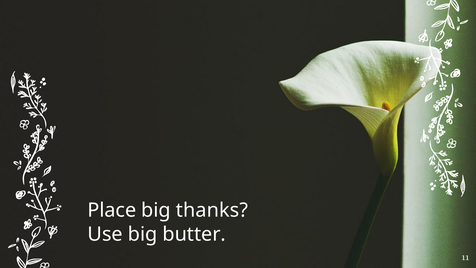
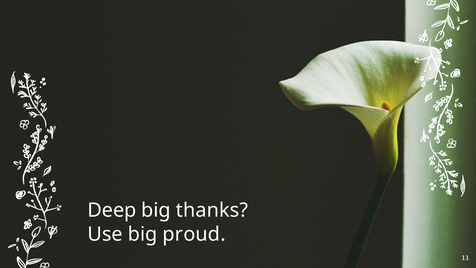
Place: Place -> Deep
butter: butter -> proud
